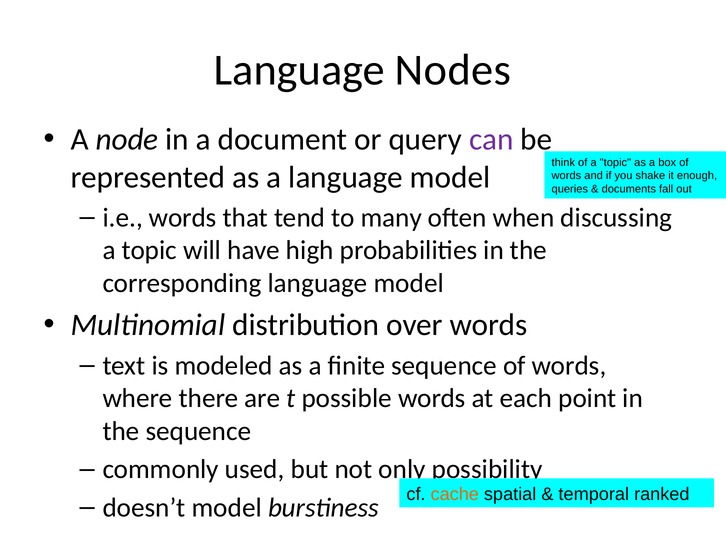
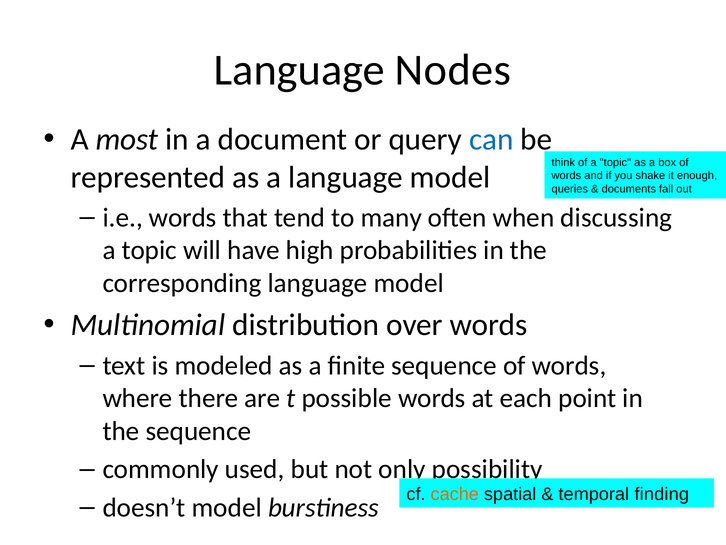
node: node -> most
can colour: purple -> blue
ranked: ranked -> finding
